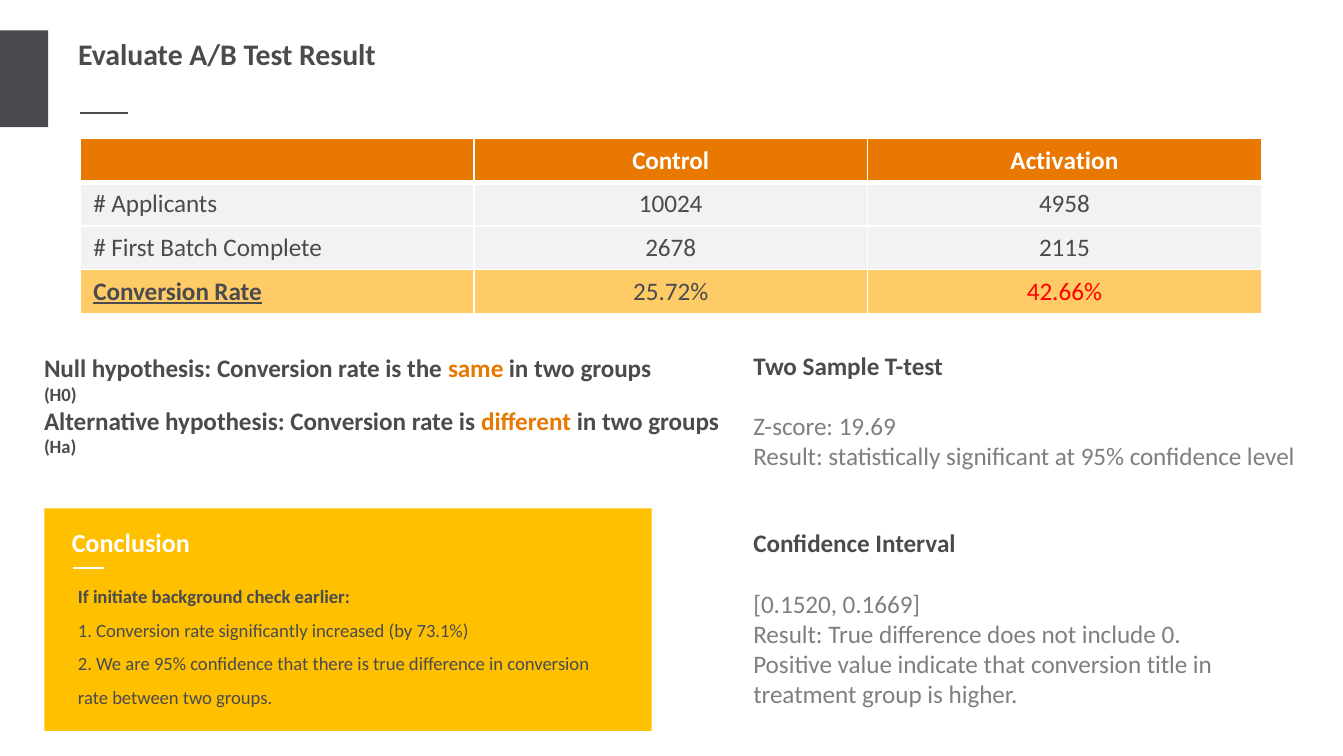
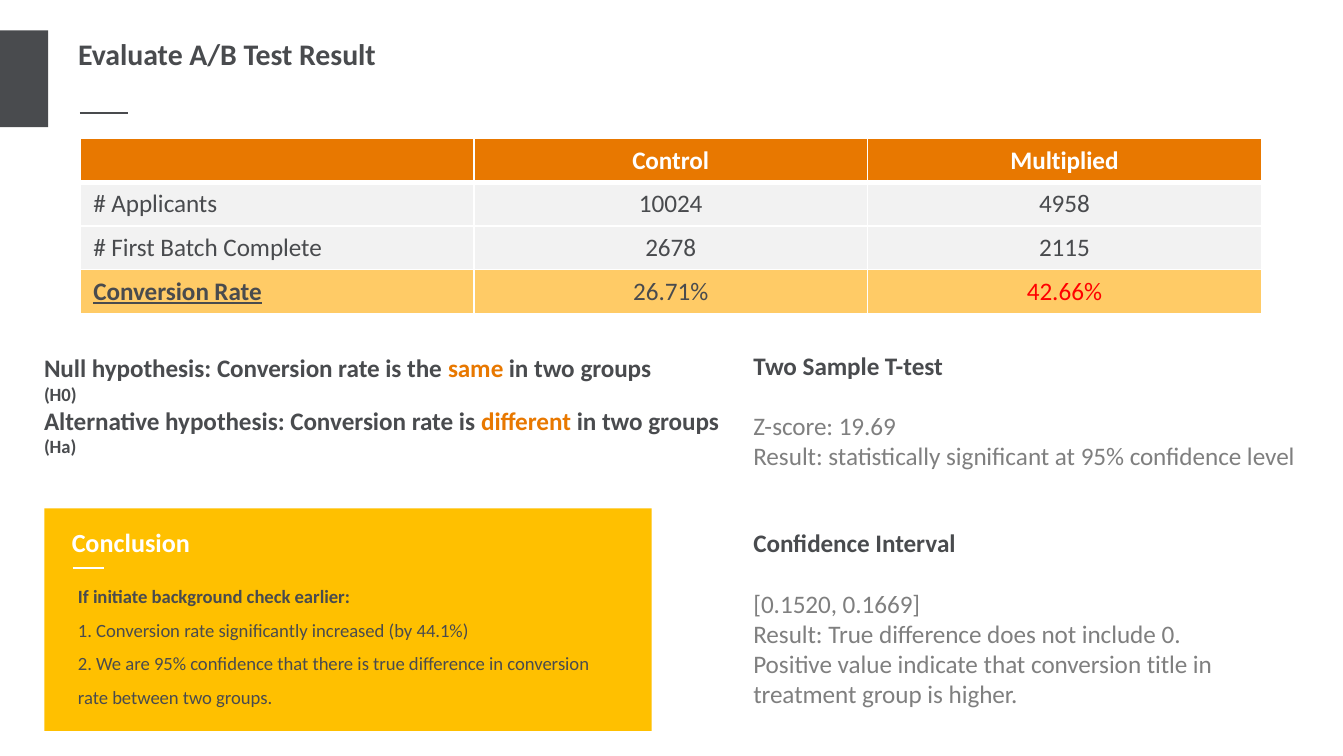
Activation: Activation -> Multiplied
25.72%: 25.72% -> 26.71%
73.1%: 73.1% -> 44.1%
